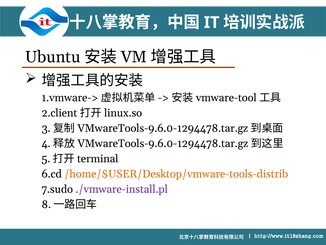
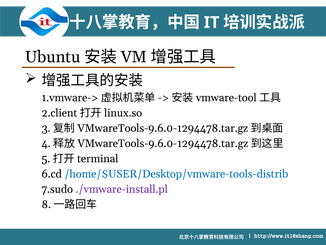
/home/$USER/Desktop/vmware-tools-distrib colour: orange -> blue
